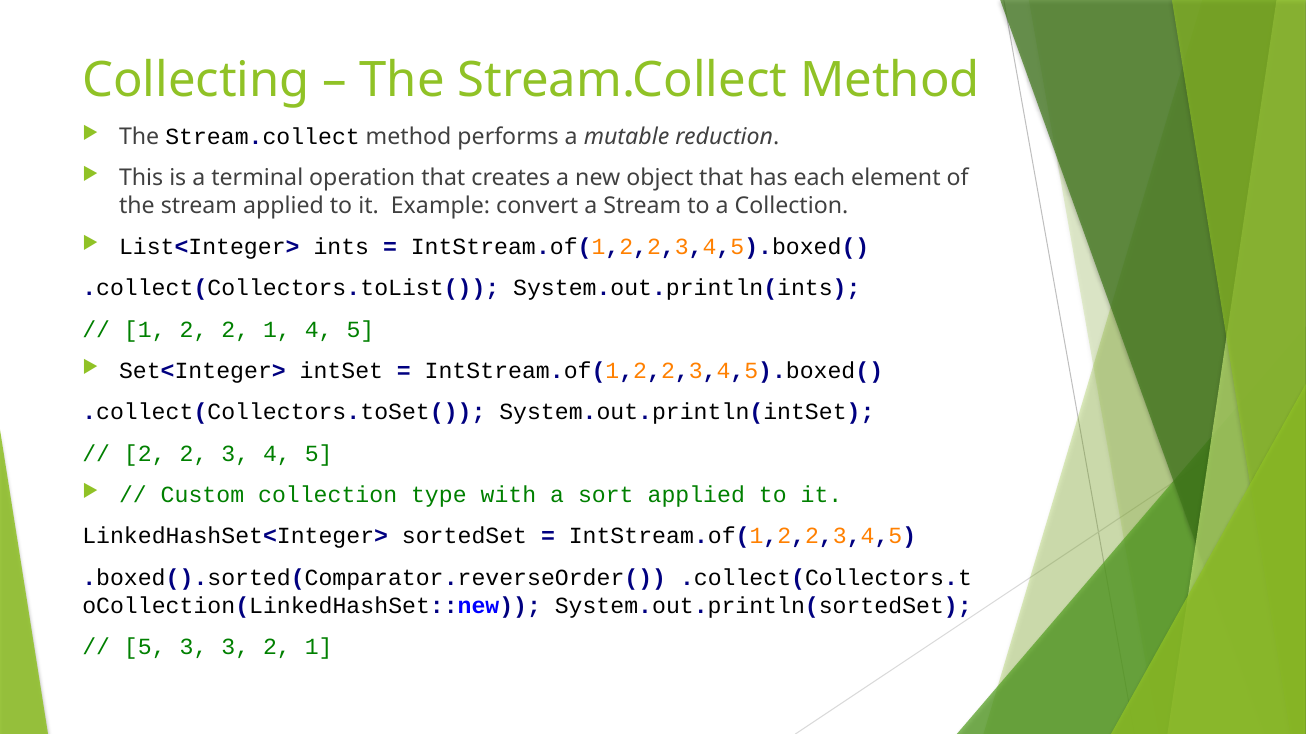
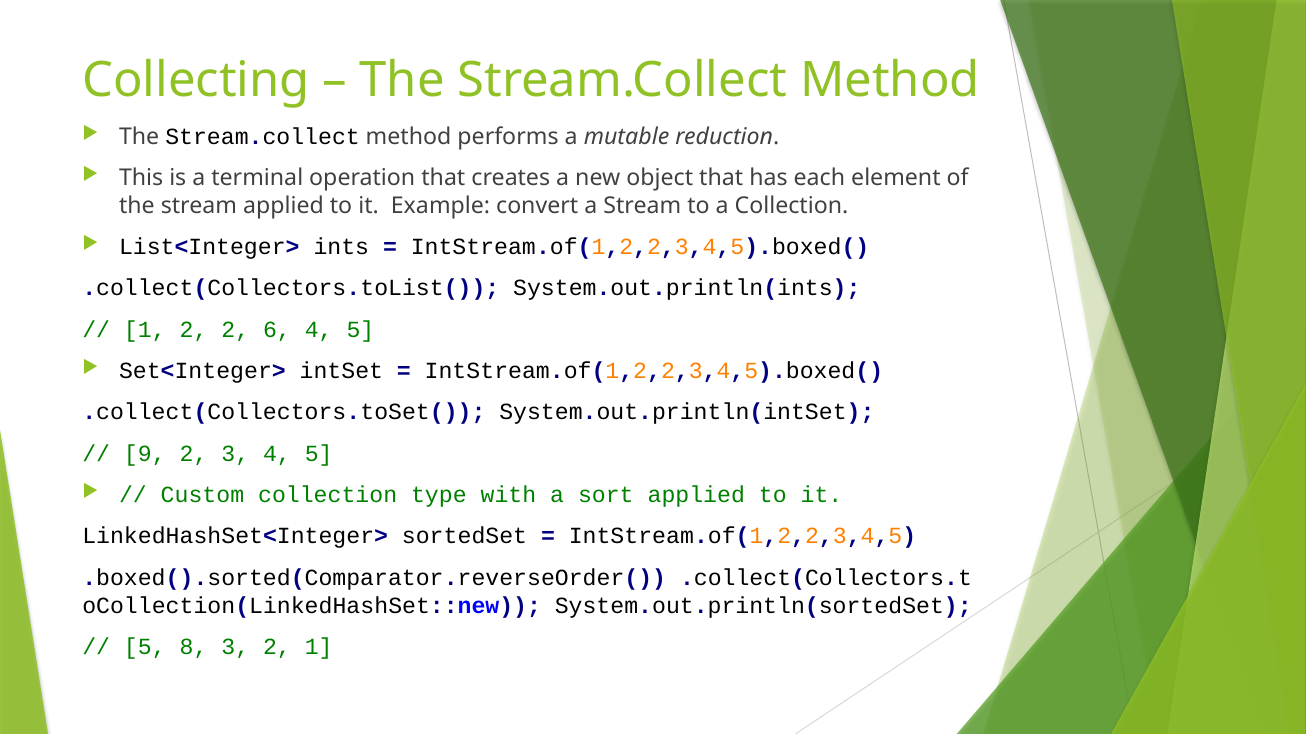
2 2 1: 1 -> 6
2 at (145, 454): 2 -> 9
5 3: 3 -> 8
